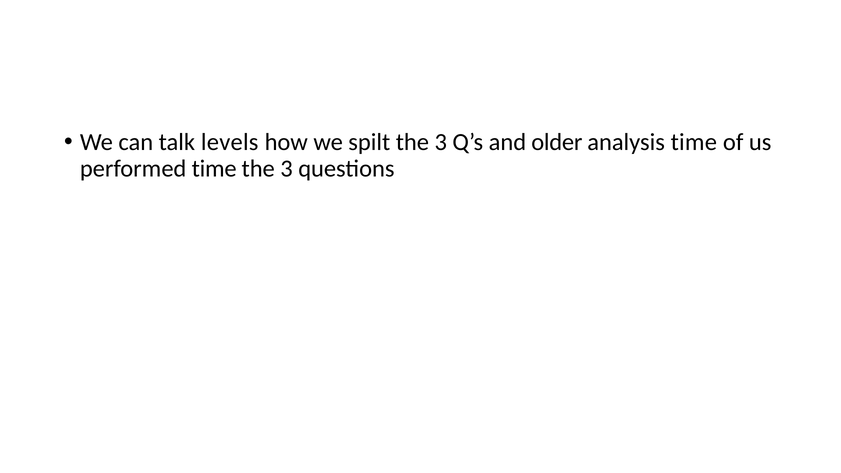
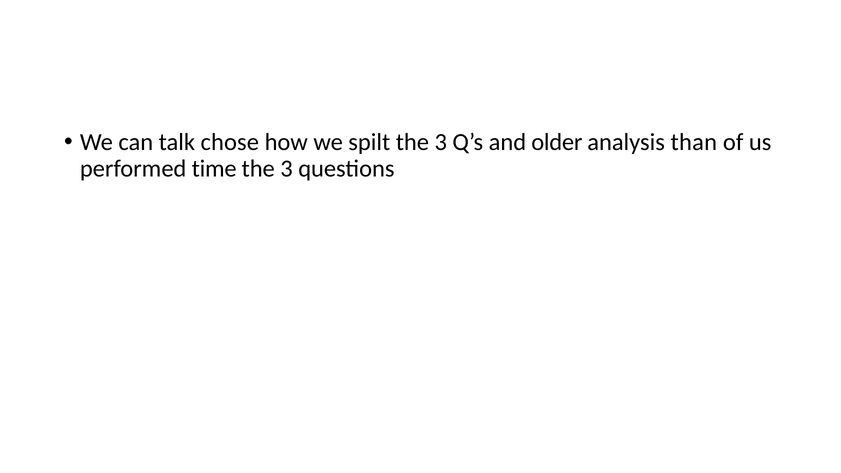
levels: levels -> chose
analysis time: time -> than
